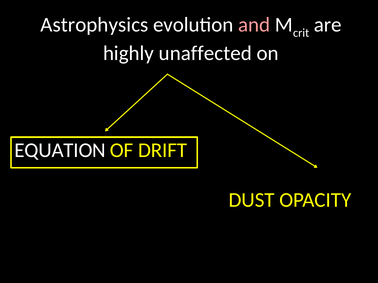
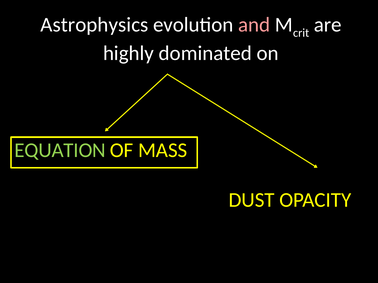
unaffected: unaffected -> dominated
EQUATION colour: white -> light green
DRIFT: DRIFT -> MASS
